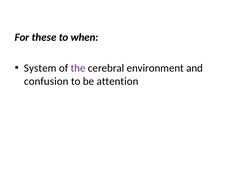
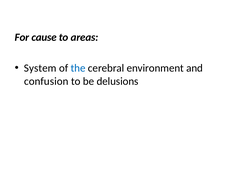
these: these -> cause
when: when -> areas
the colour: purple -> blue
attention: attention -> delusions
